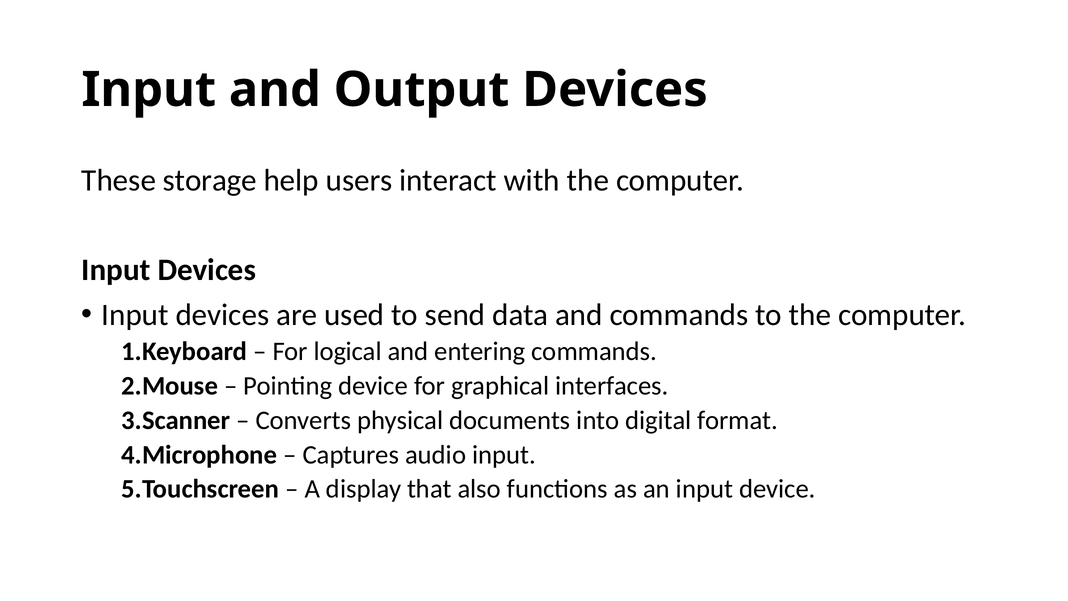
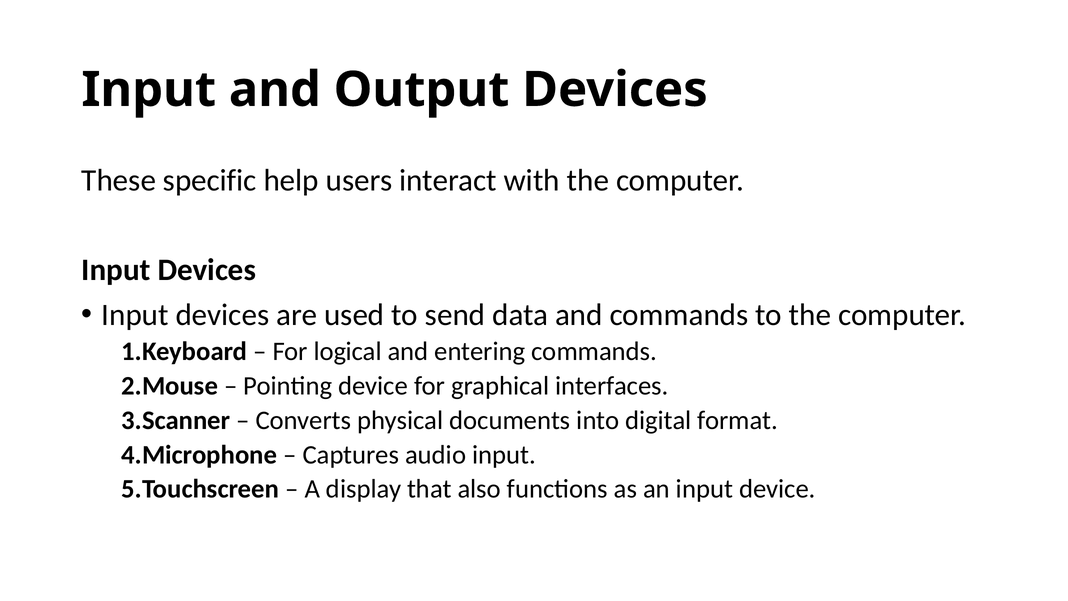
storage: storage -> specific
